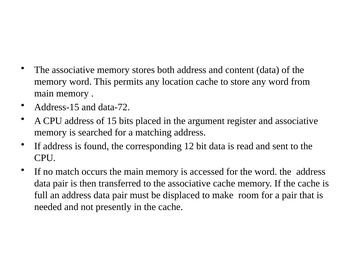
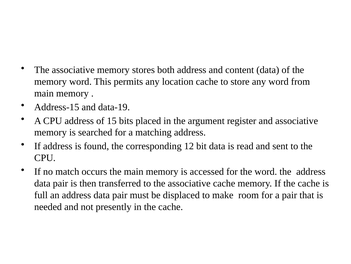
data-72: data-72 -> data-19
